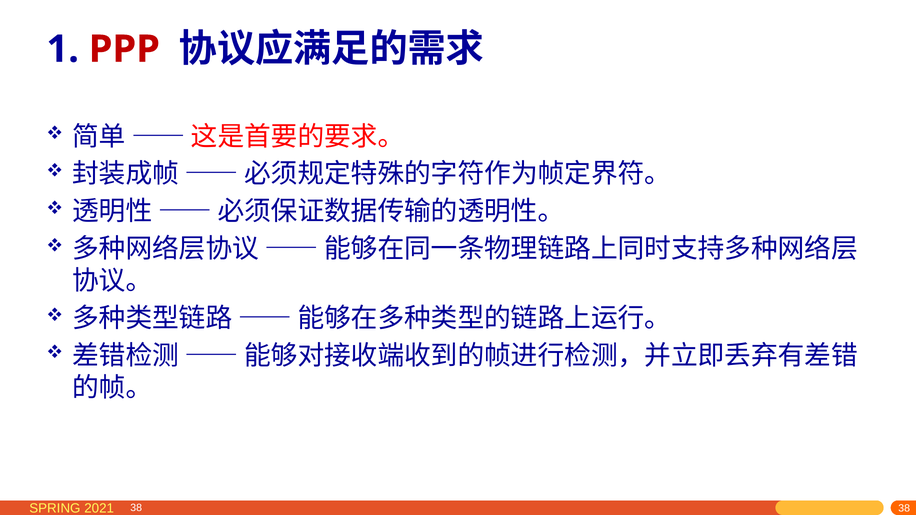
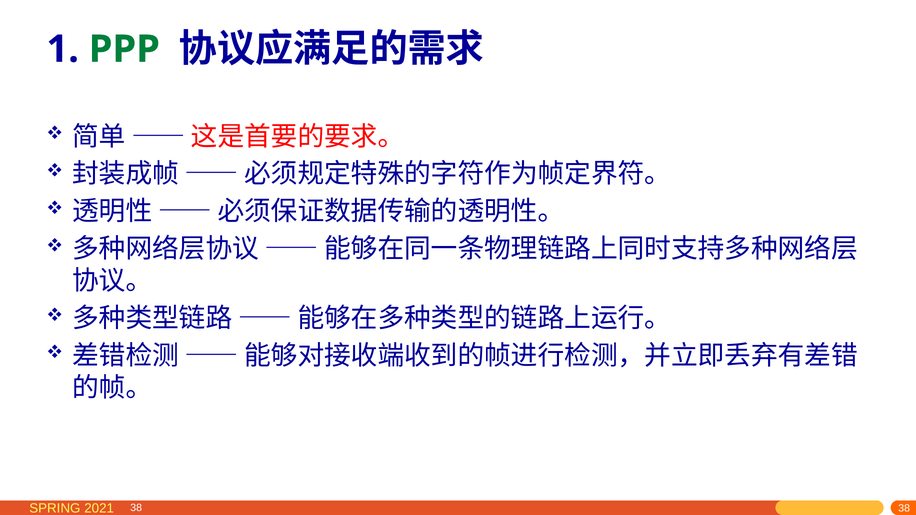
PPP colour: red -> green
